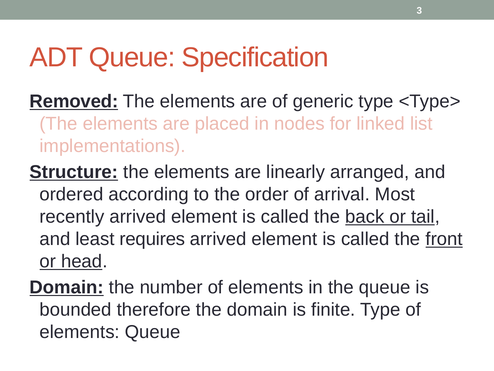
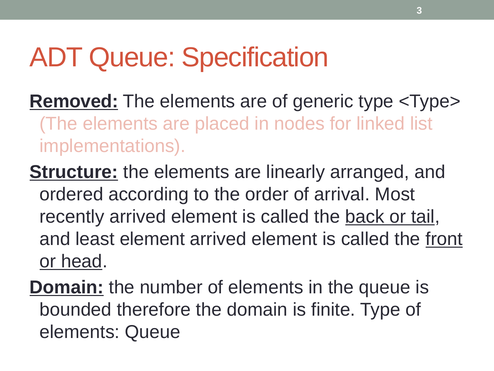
least requires: requires -> element
